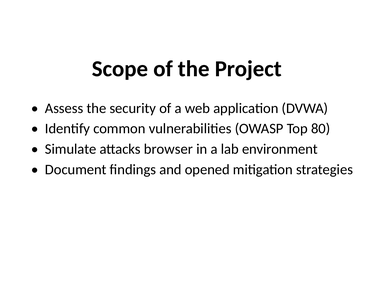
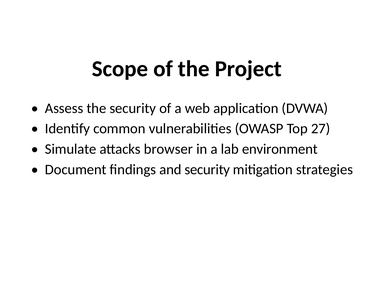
80: 80 -> 27
and opened: opened -> security
